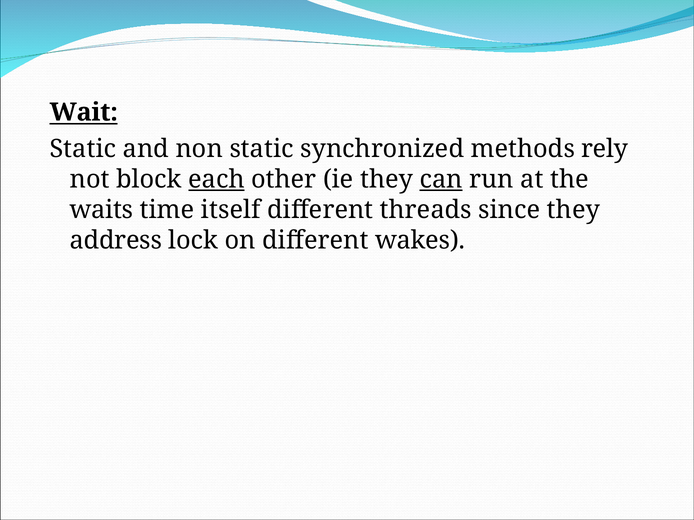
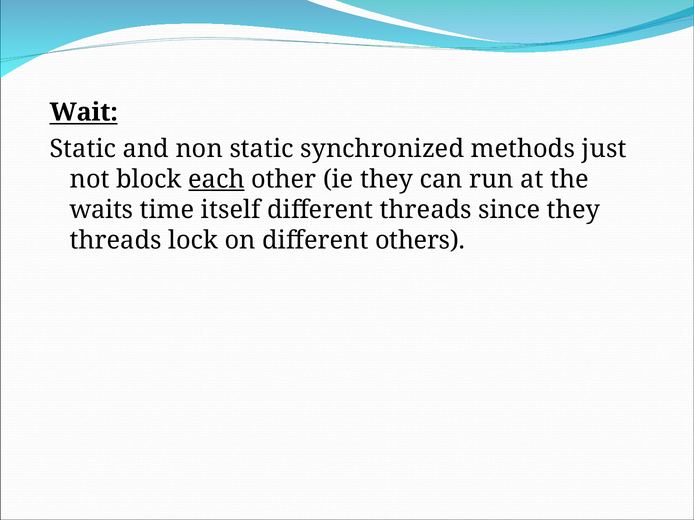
rely: rely -> just
can underline: present -> none
address at (116, 240): address -> threads
wakes: wakes -> others
